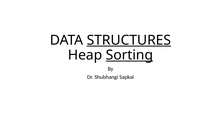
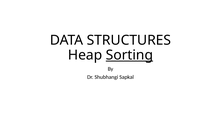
STRUCTURES underline: present -> none
